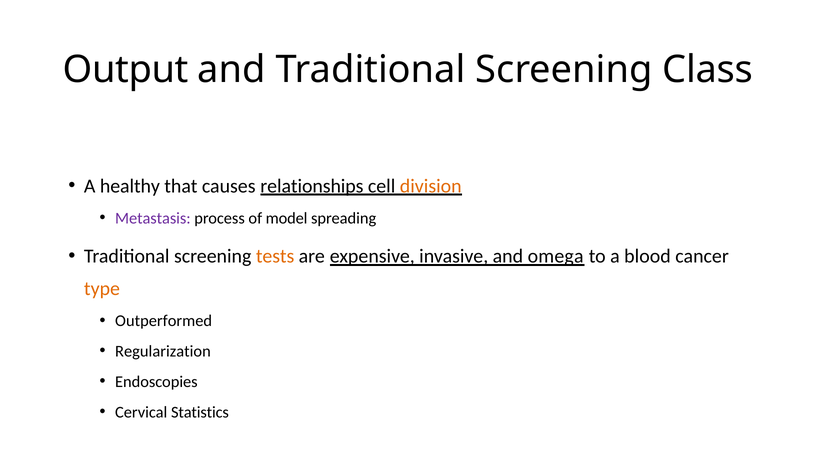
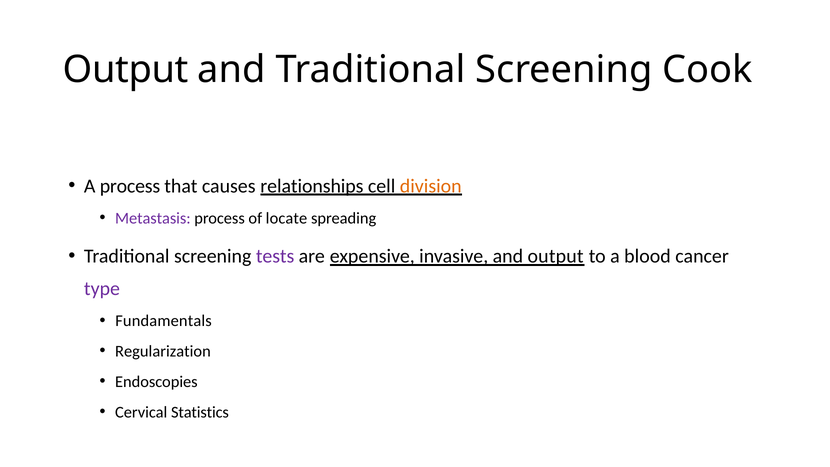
Class: Class -> Cook
A healthy: healthy -> process
model: model -> locate
tests colour: orange -> purple
and omega: omega -> output
type colour: orange -> purple
Outperformed: Outperformed -> Fundamentals
